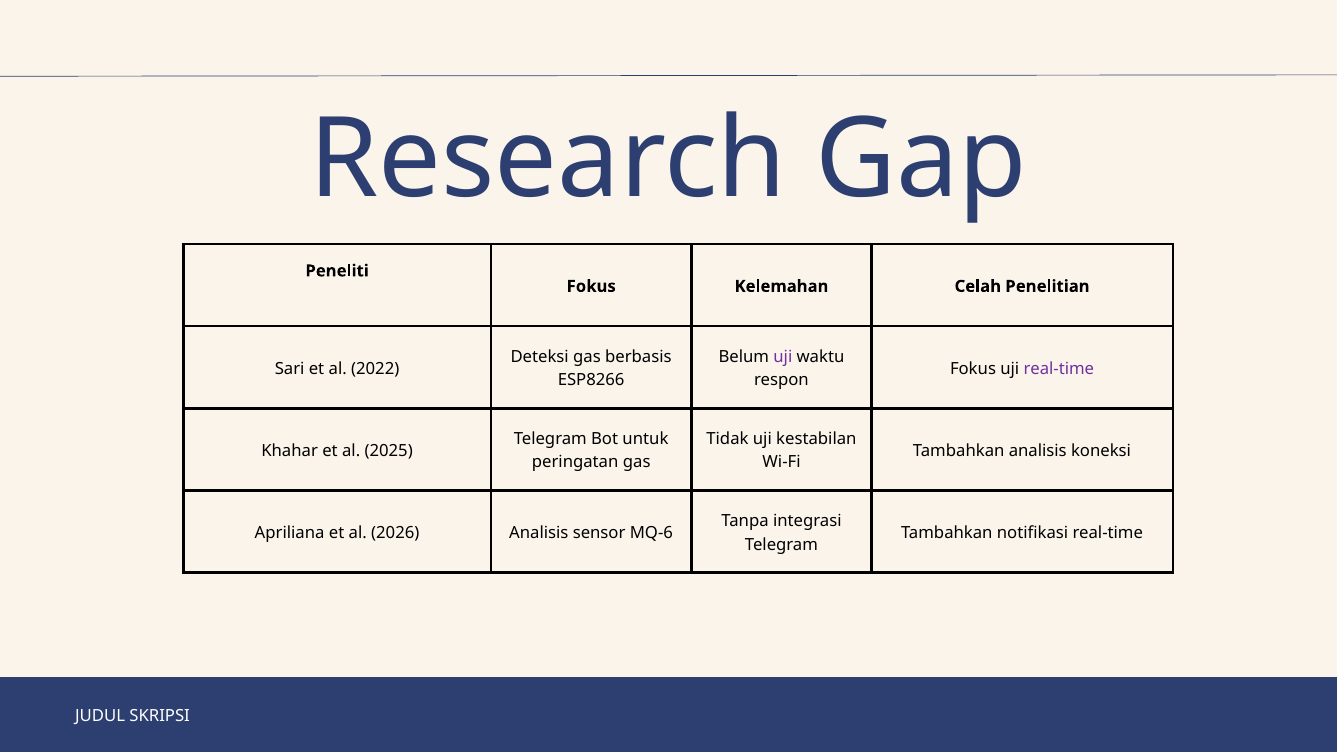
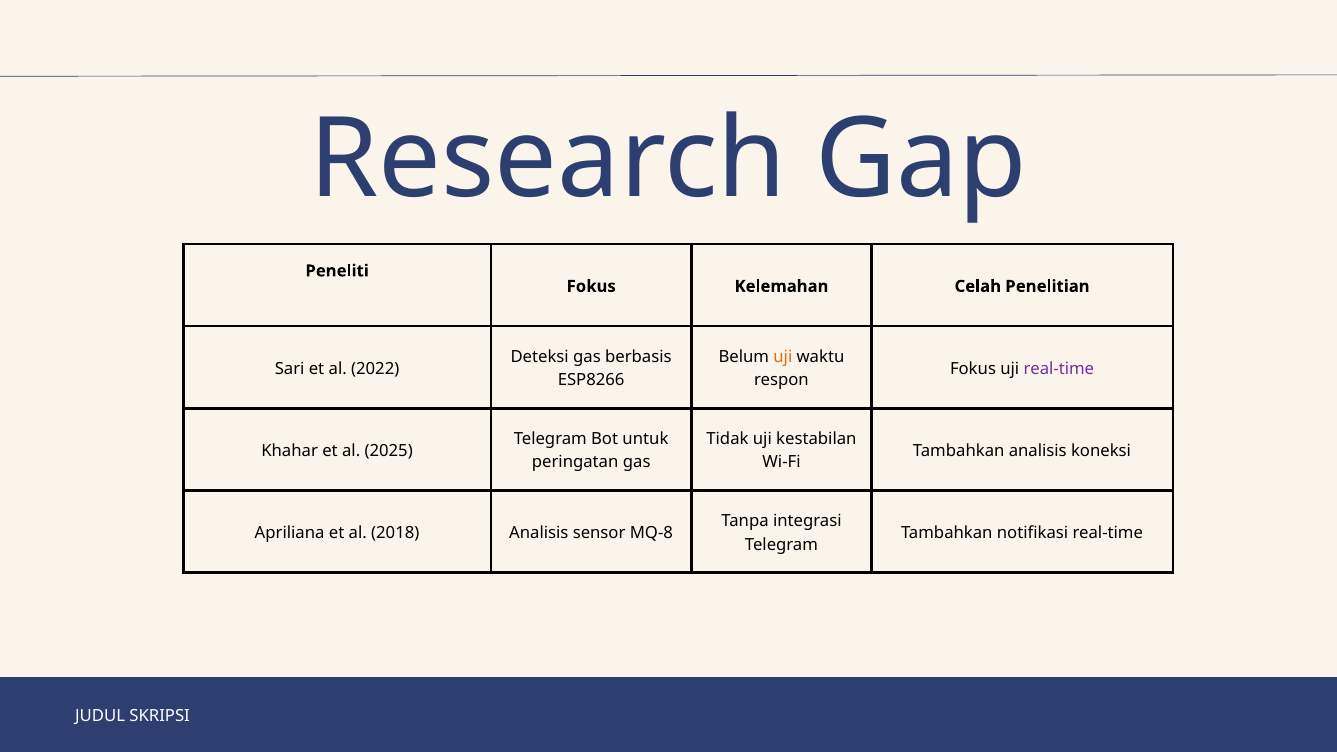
uji at (783, 357) colour: purple -> orange
2026: 2026 -> 2018
MQ-6: MQ-6 -> MQ-8
